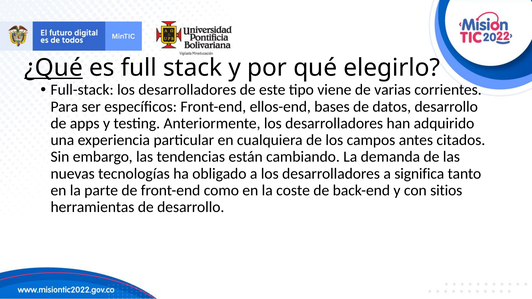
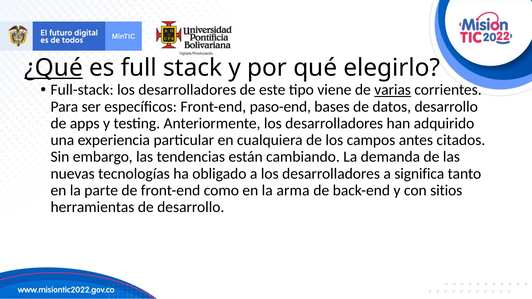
varias underline: none -> present
ellos-end: ellos-end -> paso-end
coste: coste -> arma
